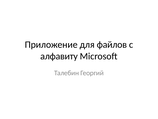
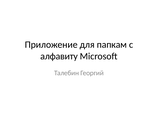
файлов: файлов -> папкам
